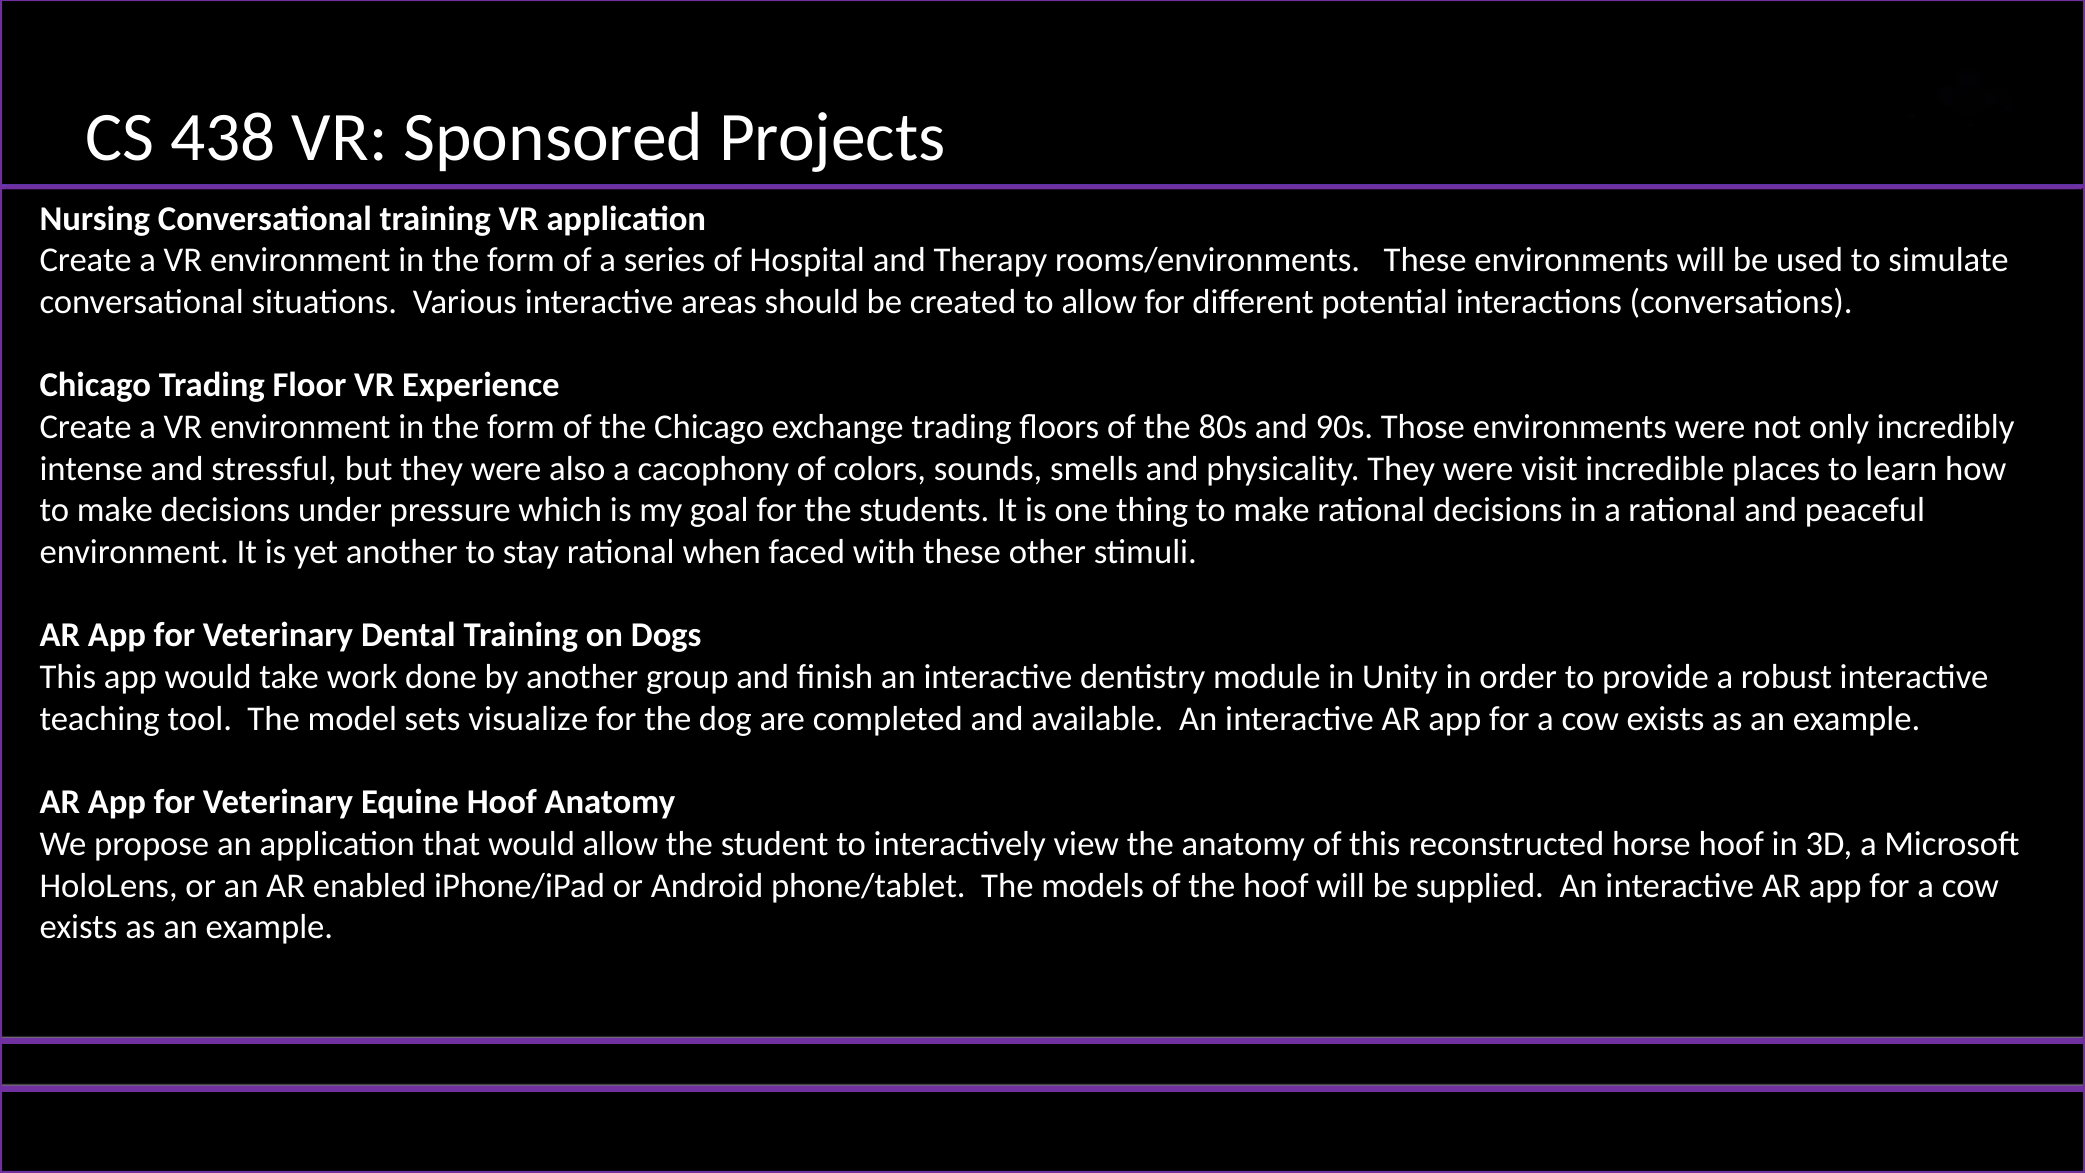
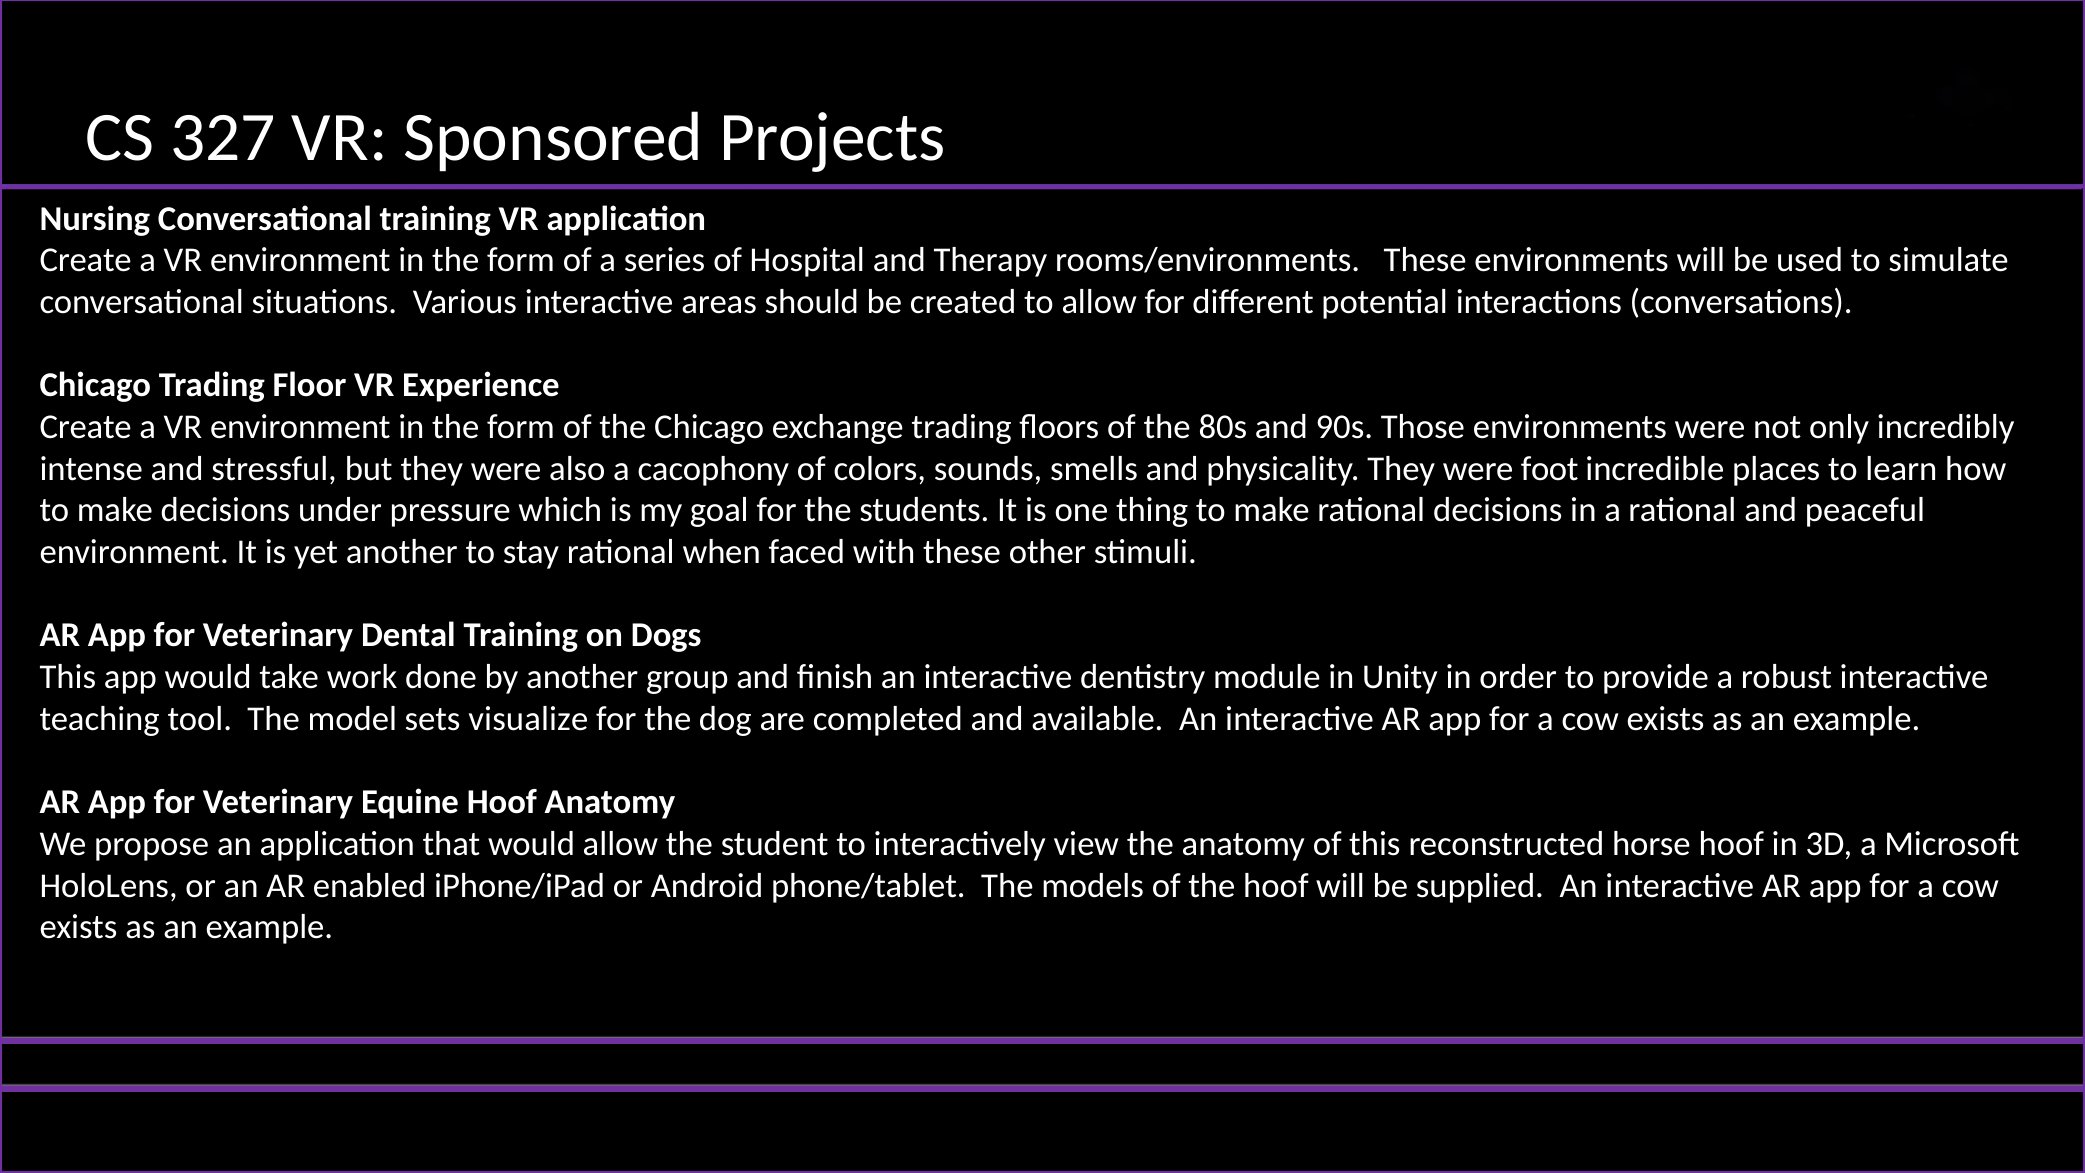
438: 438 -> 327
visit: visit -> foot
